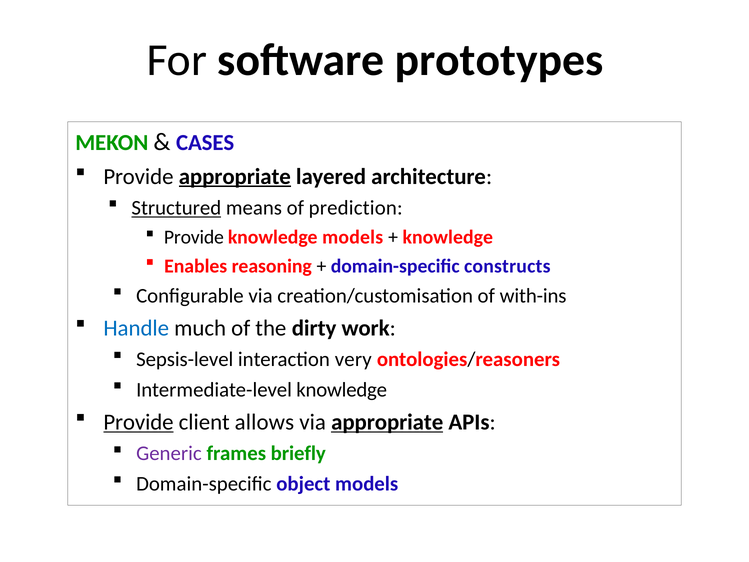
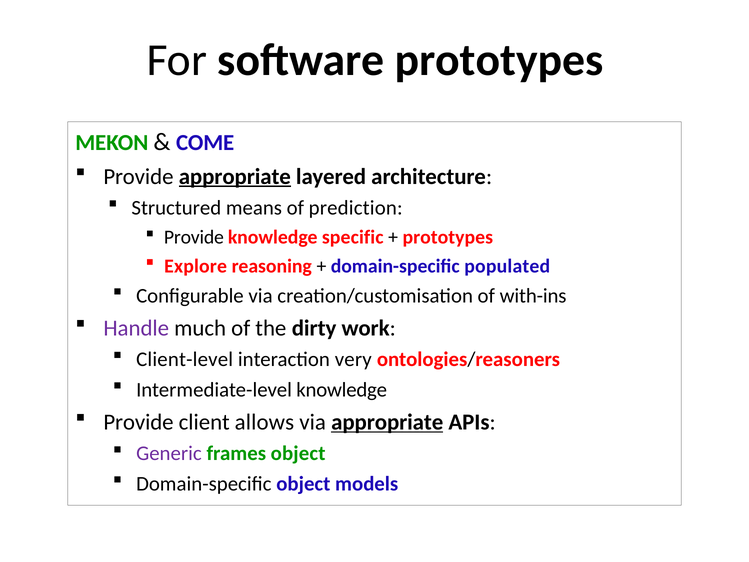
CASES: CASES -> COME
Structured underline: present -> none
knowledge models: models -> specific
knowledge at (448, 237): knowledge -> prototypes
Enables: Enables -> Explore
constructs: constructs -> populated
Handle colour: blue -> purple
Sepsis-level: Sepsis-level -> Client-level
Provide at (138, 422) underline: present -> none
frames briefly: briefly -> object
